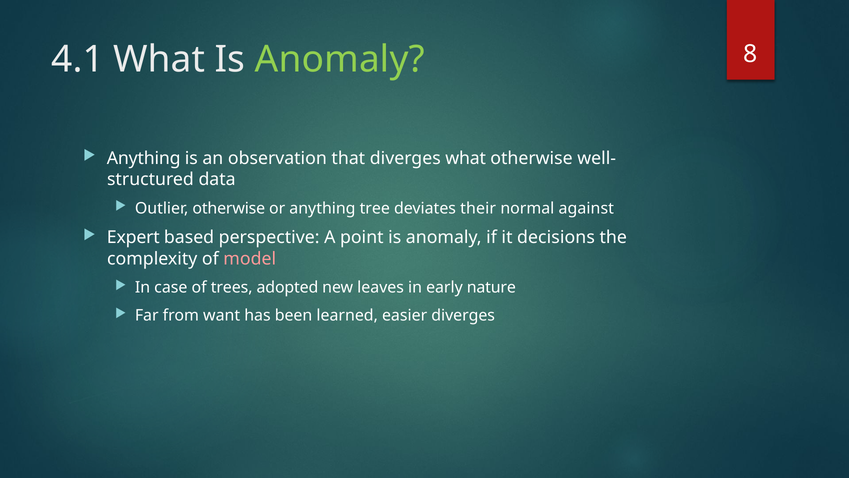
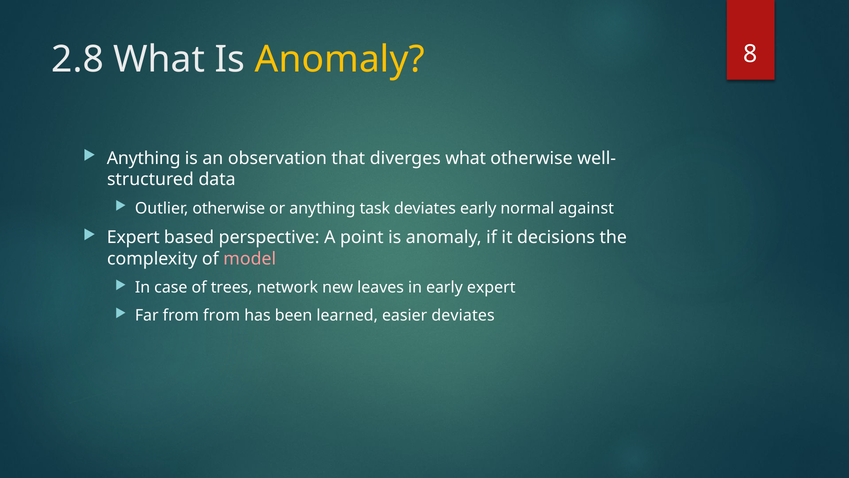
4.1: 4.1 -> 2.8
Anomaly at (340, 60) colour: light green -> yellow
tree: tree -> task
deviates their: their -> early
adopted: adopted -> network
early nature: nature -> expert
from want: want -> from
easier diverges: diverges -> deviates
